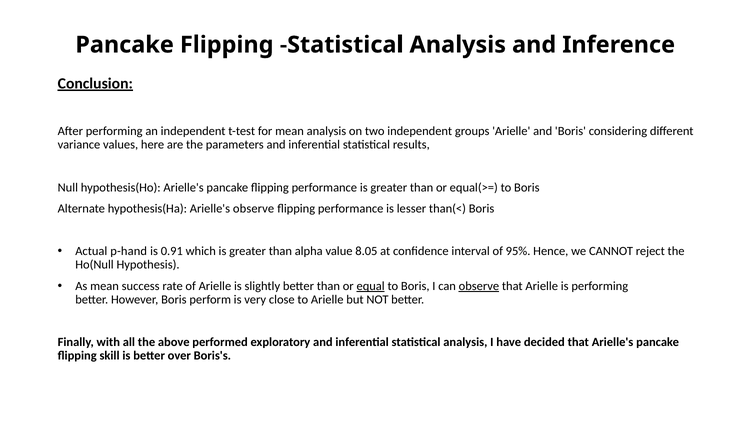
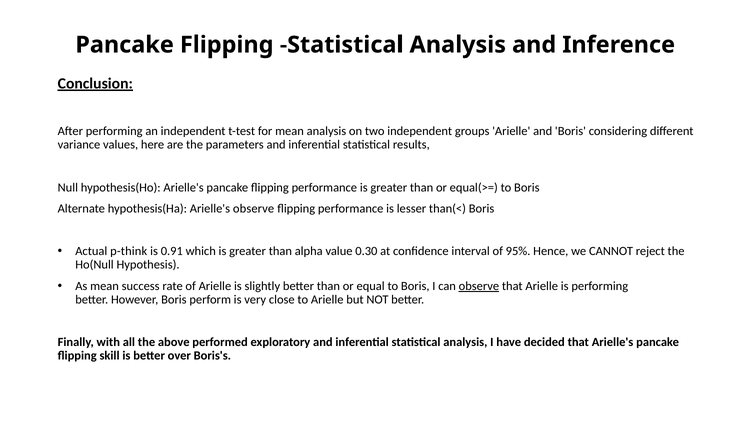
p-hand: p-hand -> p-think
8.05: 8.05 -> 0.30
equal underline: present -> none
